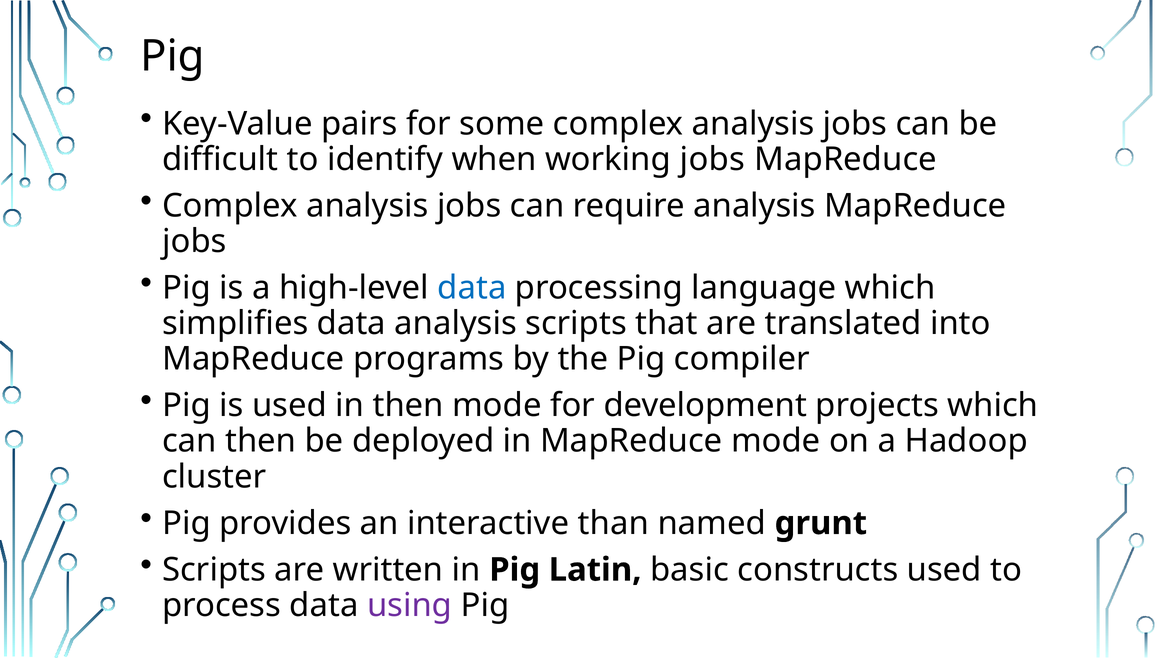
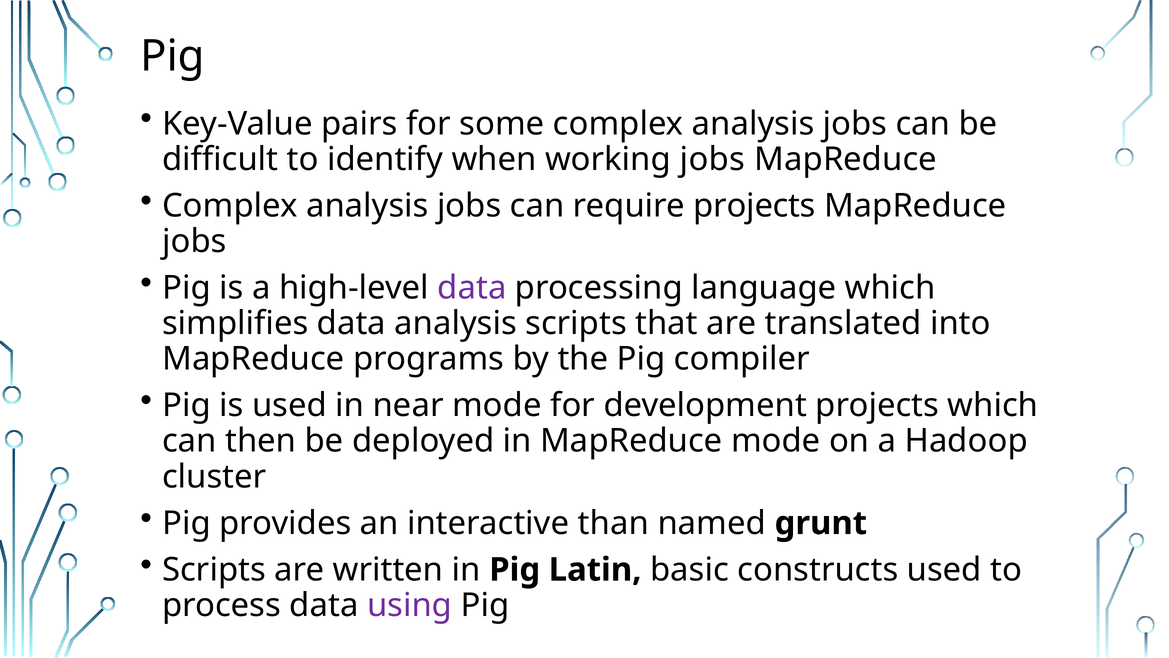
require analysis: analysis -> projects
data at (472, 288) colour: blue -> purple
in then: then -> near
